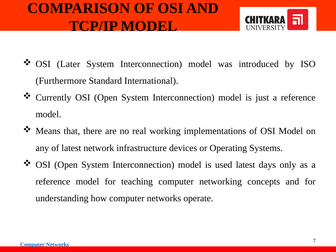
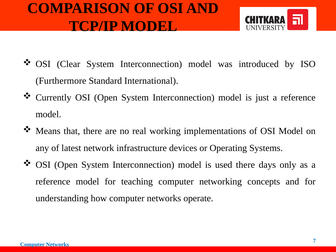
Later: Later -> Clear
used latest: latest -> there
